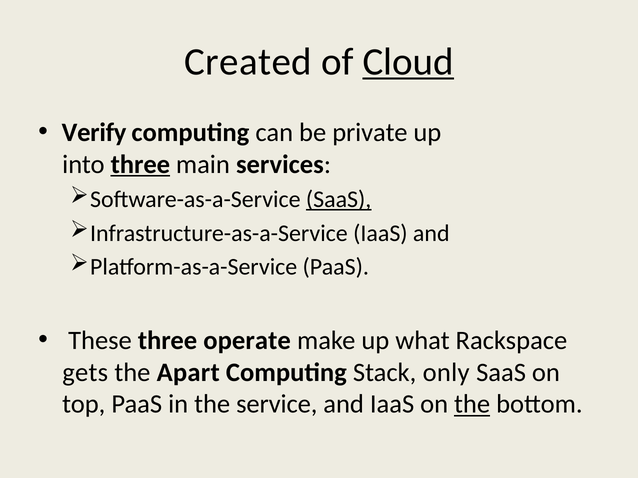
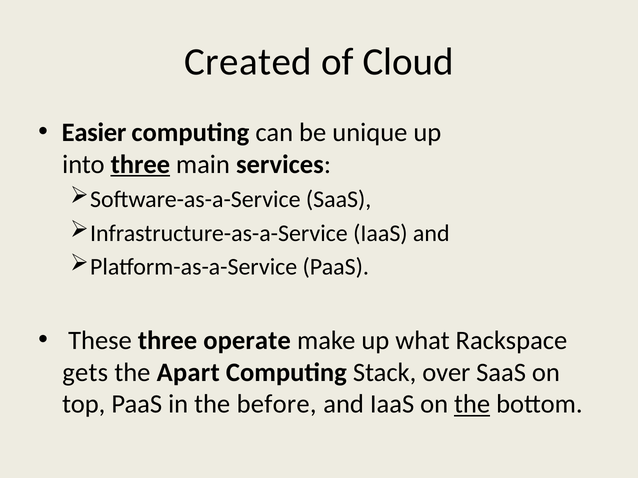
Cloud underline: present -> none
Verify: Verify -> Easier
private: private -> unique
SaaS at (339, 200) underline: present -> none
only: only -> over
service: service -> before
